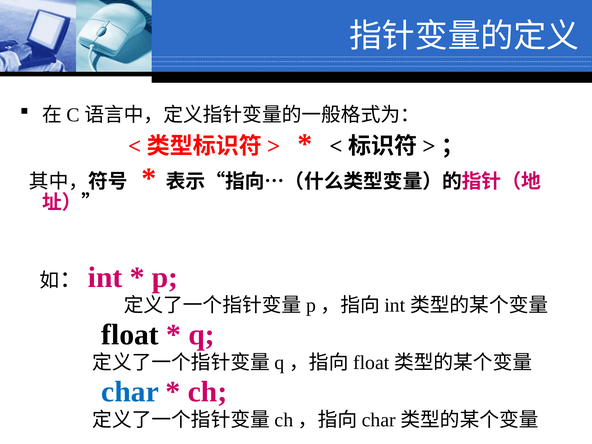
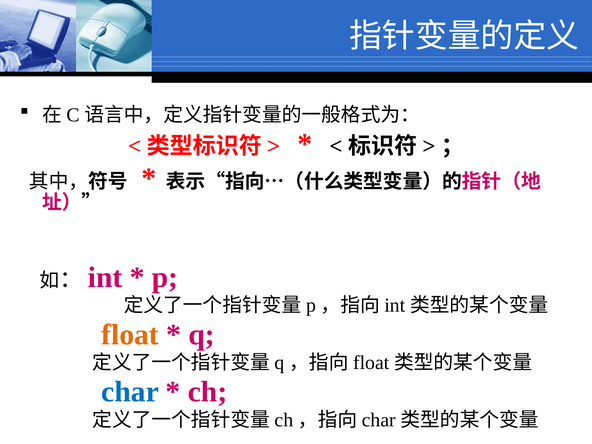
float colour: black -> orange
